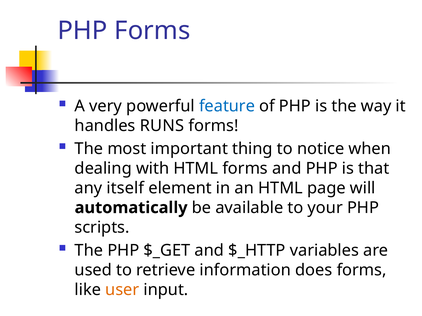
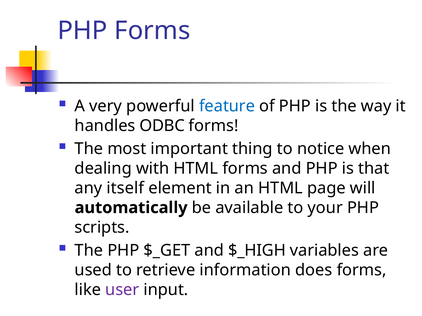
RUNS: RUNS -> ODBC
$_HTTP: $_HTTP -> $_HIGH
user colour: orange -> purple
